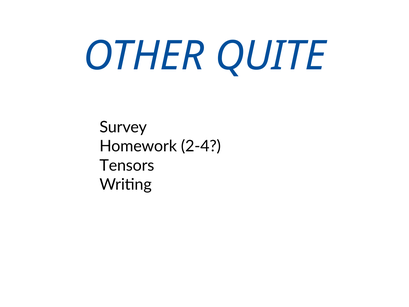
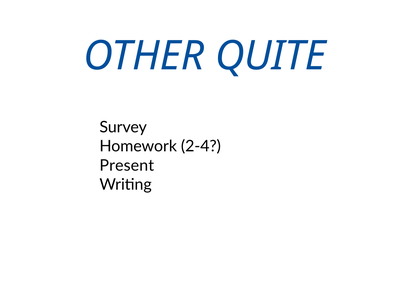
Tensors: Tensors -> Present
